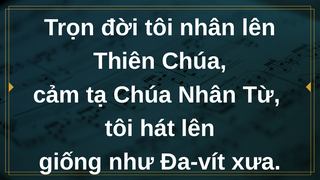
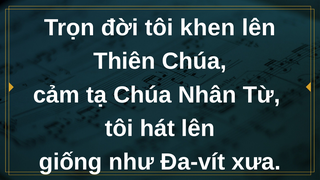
tôi nhân: nhân -> khen
